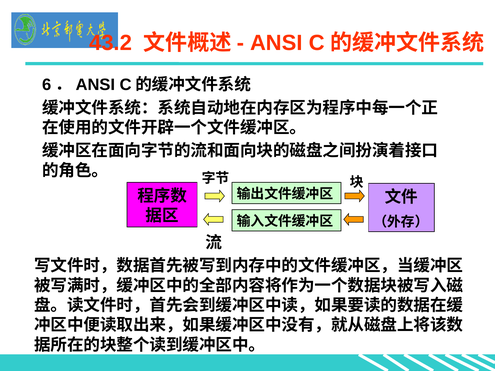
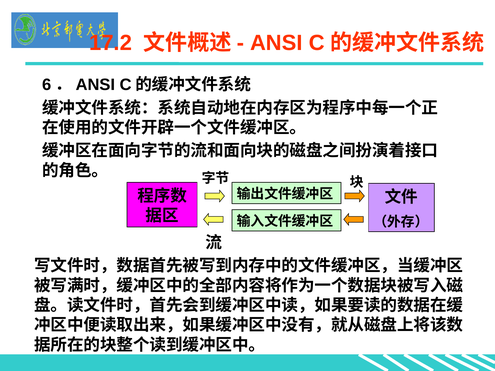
43.2: 43.2 -> 17.2
